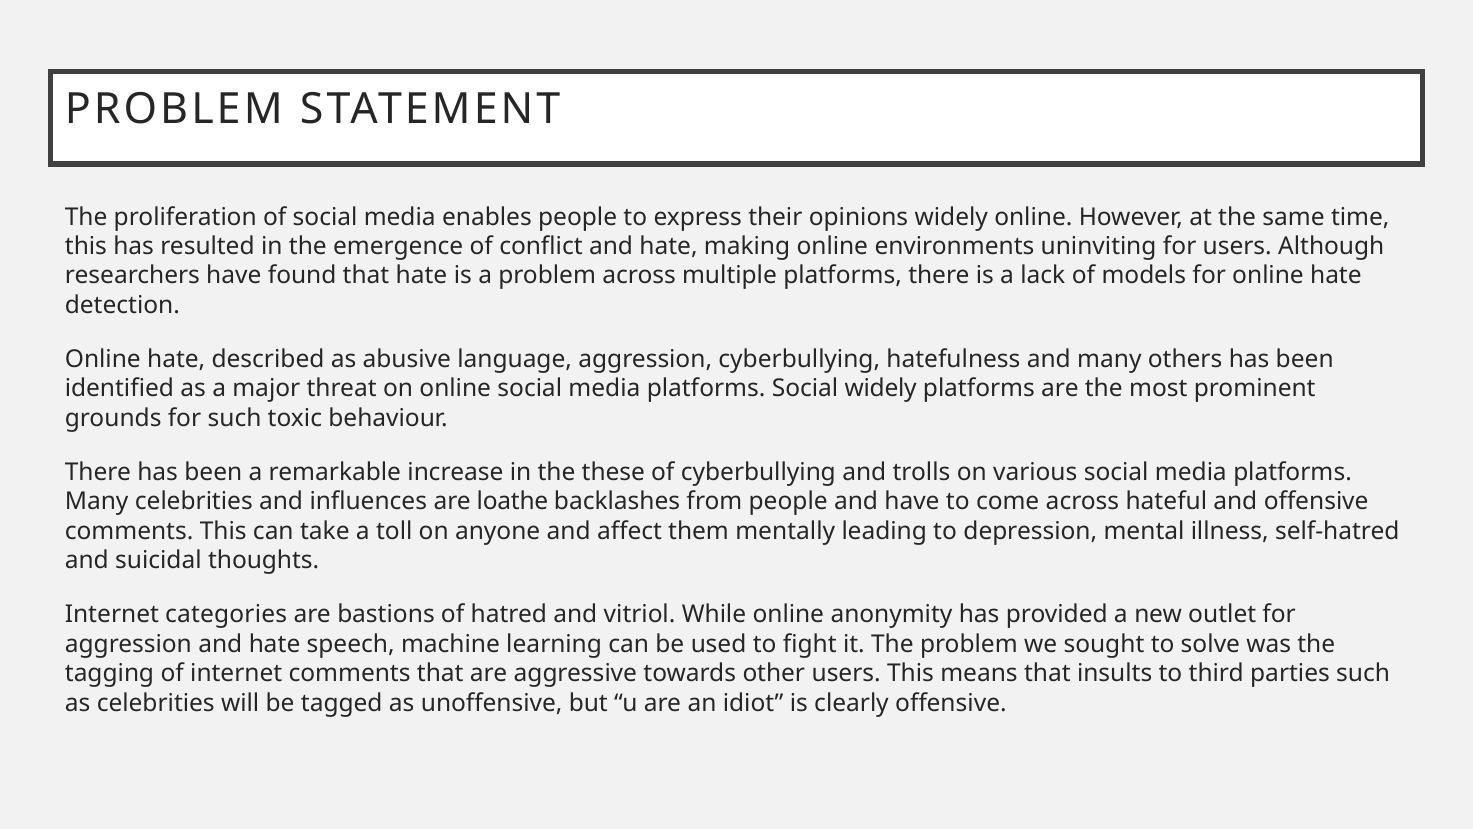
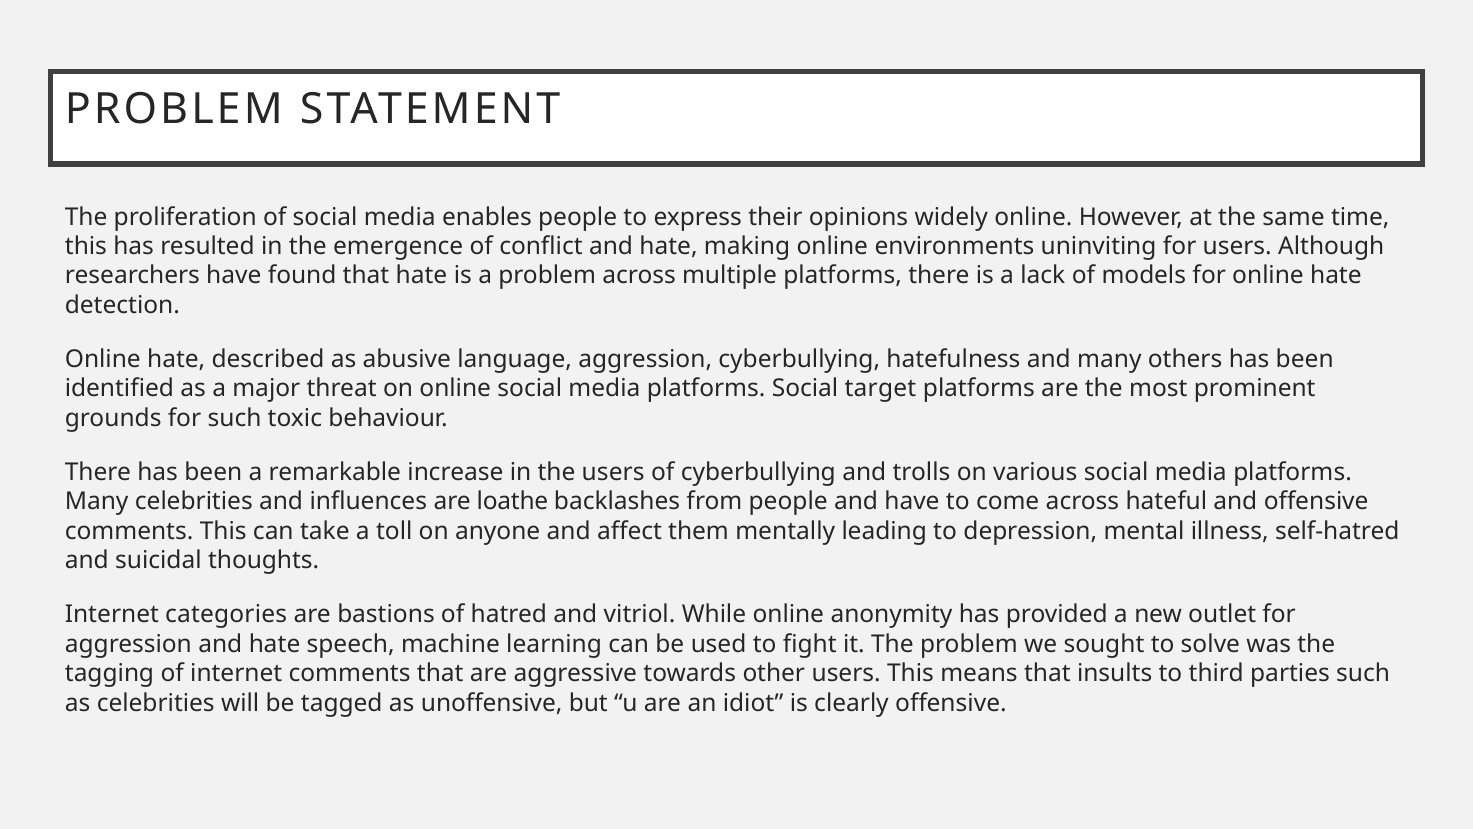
Social widely: widely -> target
the these: these -> users
